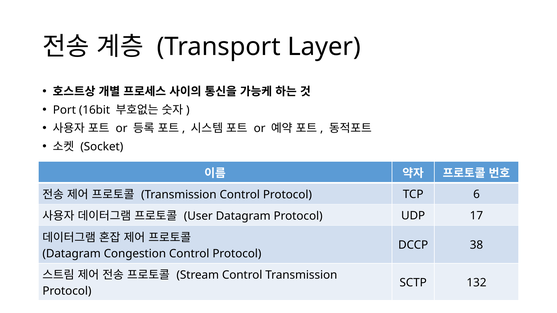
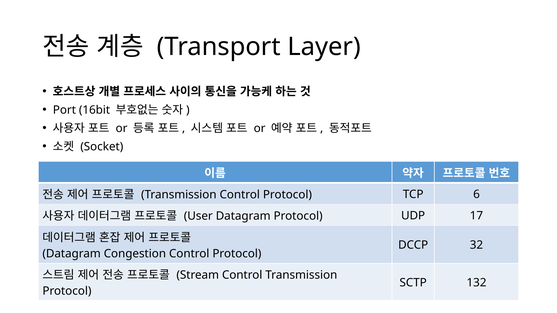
38: 38 -> 32
